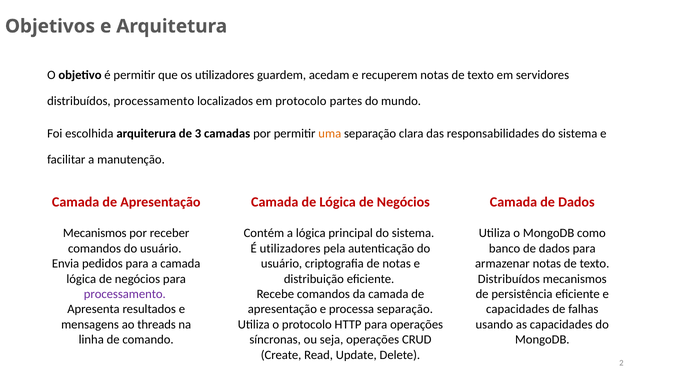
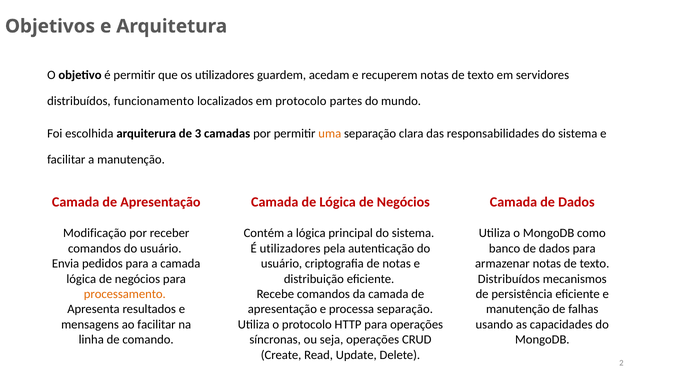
distribuídos processamento: processamento -> funcionamento
Mecanismos at (95, 233): Mecanismos -> Modificação
processamento at (125, 294) colour: purple -> orange
capacidades at (518, 309): capacidades -> manutenção
ao threads: threads -> facilitar
